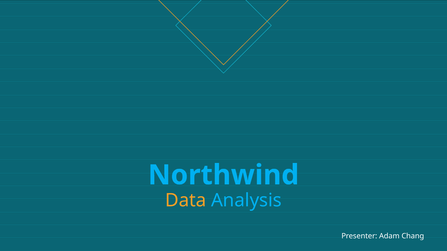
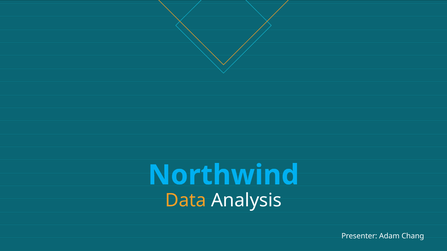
Analysis colour: light blue -> white
